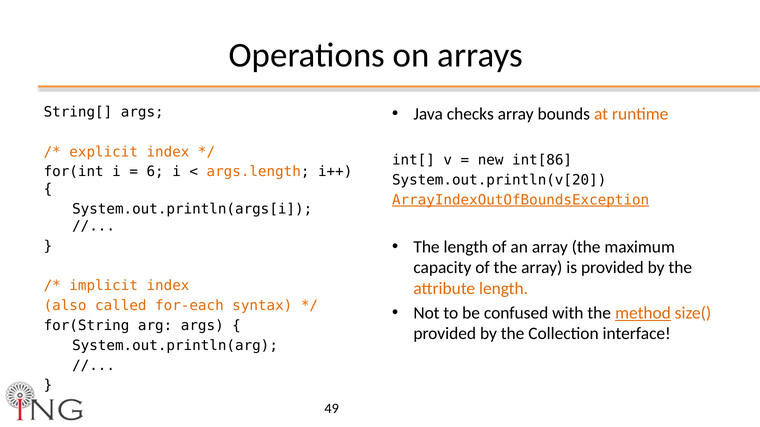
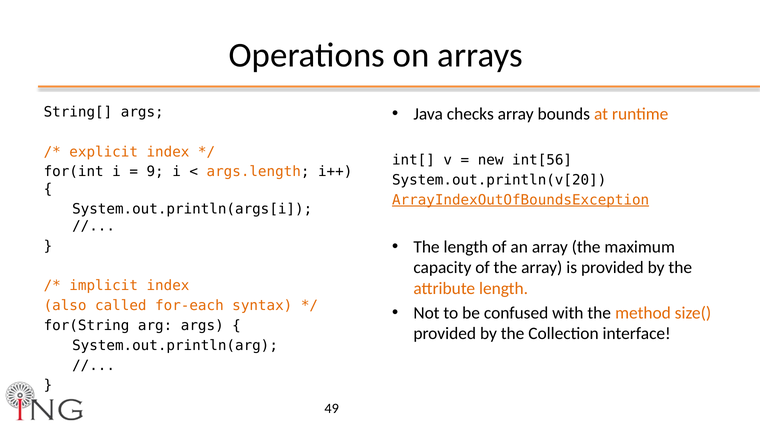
int[86: int[86 -> int[56
6: 6 -> 9
method underline: present -> none
